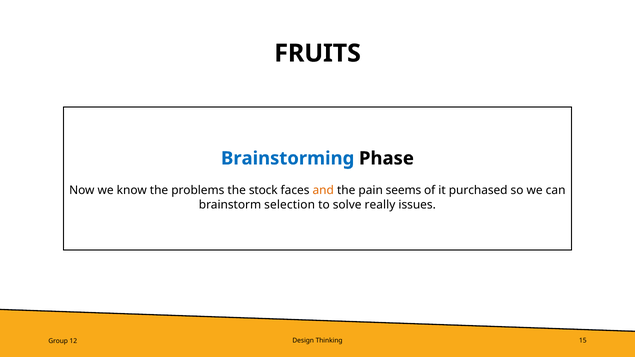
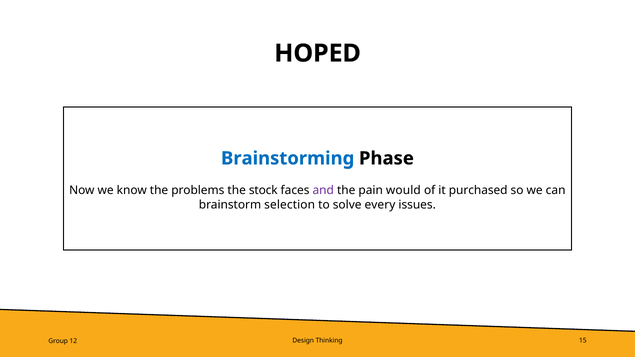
FRUITS: FRUITS -> HOPED
and colour: orange -> purple
seems: seems -> would
really: really -> every
